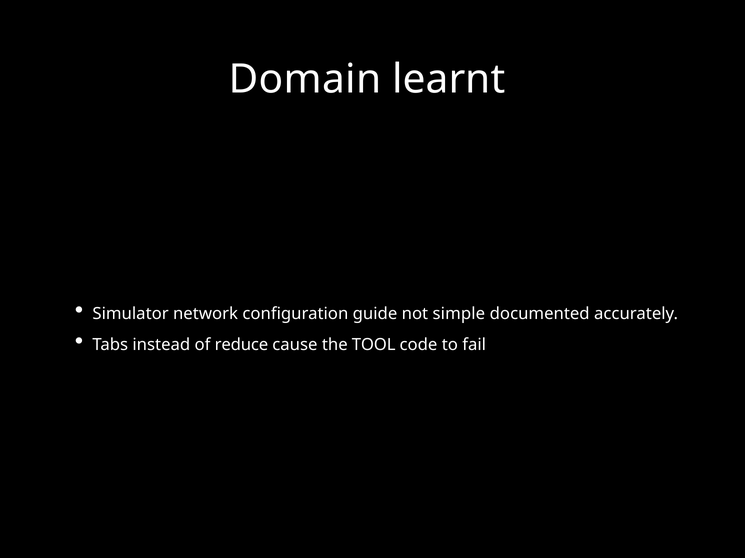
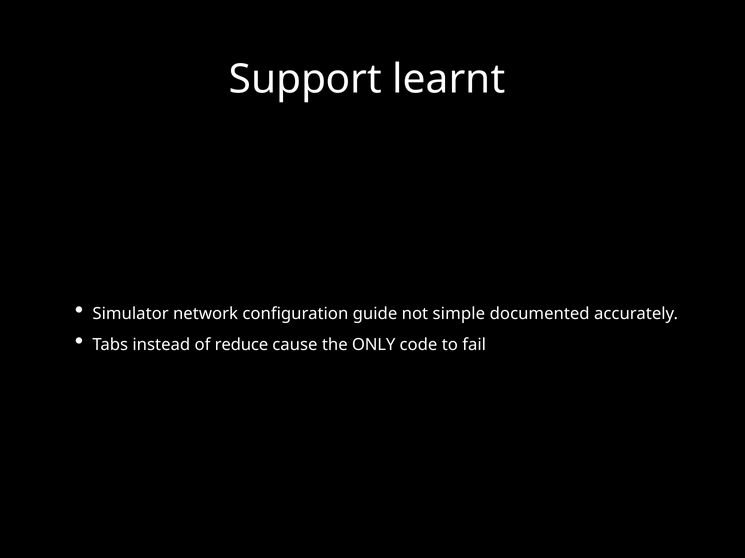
Domain: Domain -> Support
TOOL: TOOL -> ONLY
